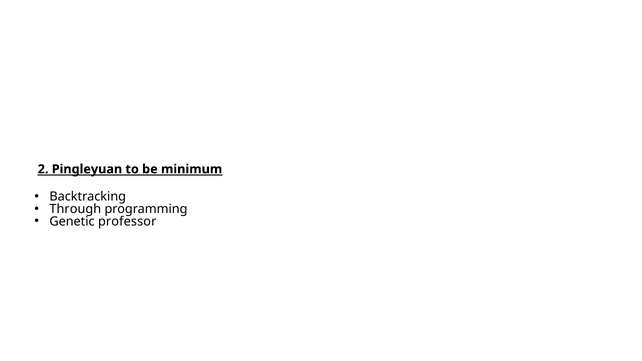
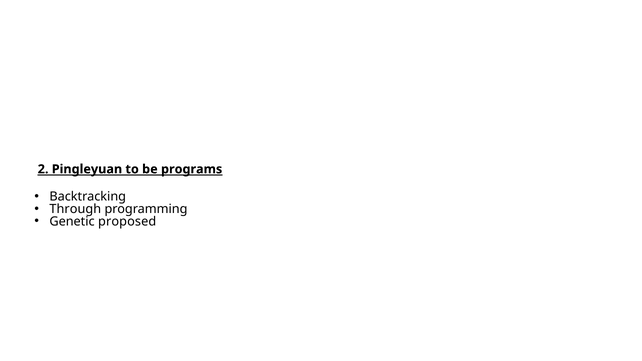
minimum: minimum -> programs
professor: professor -> proposed
